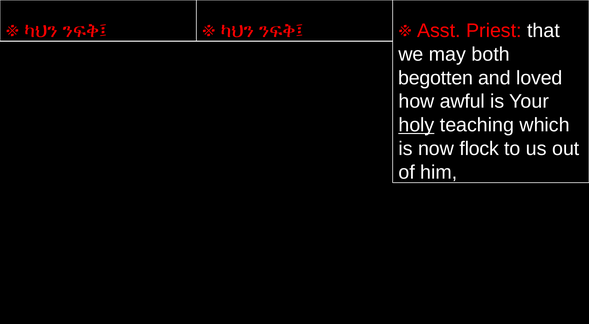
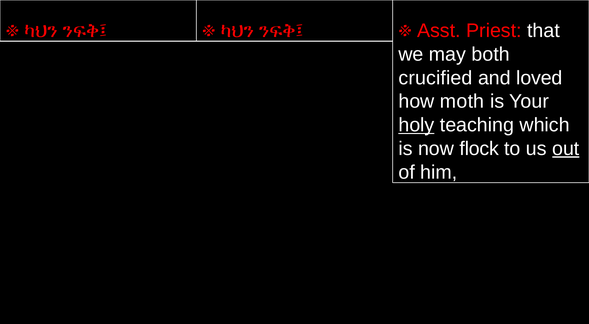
begotten: begotten -> crucified
awful: awful -> moth
out underline: none -> present
